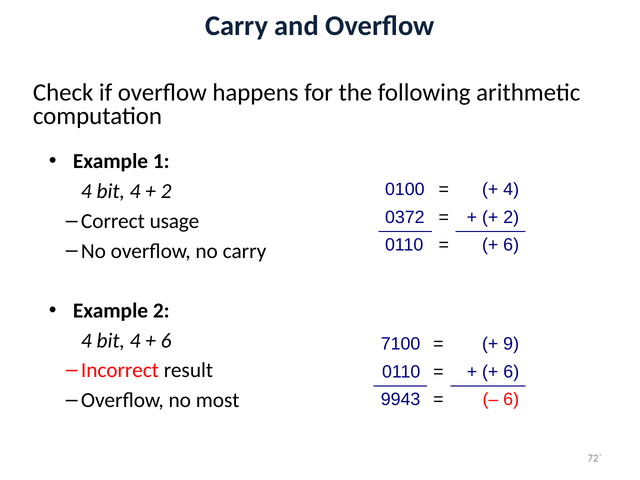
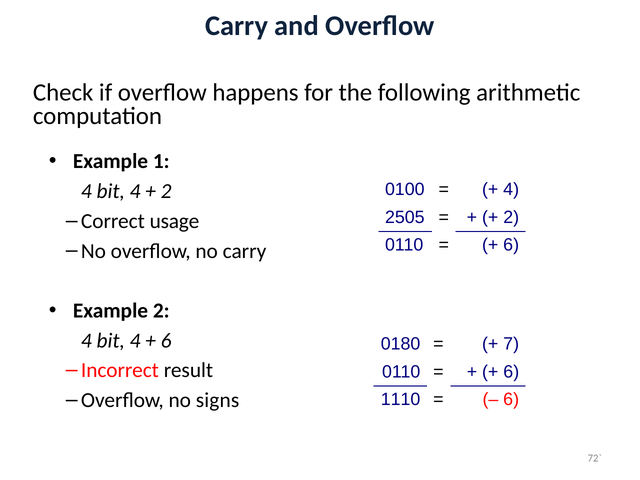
0372: 0372 -> 2505
7100: 7100 -> 0180
9: 9 -> 7
most: most -> signs
9943: 9943 -> 1110
